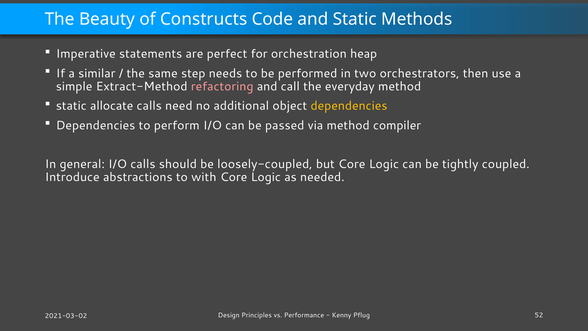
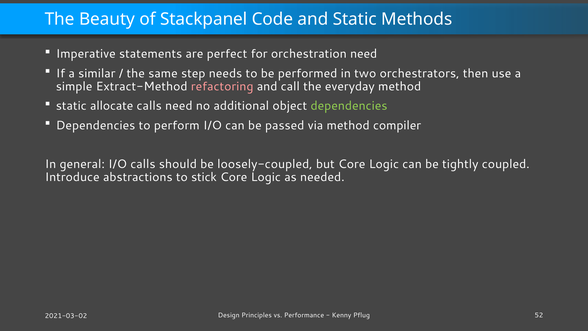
Constructs: Constructs -> Stackpanel
orchestration heap: heap -> need
dependencies at (349, 106) colour: yellow -> light green
with: with -> stick
